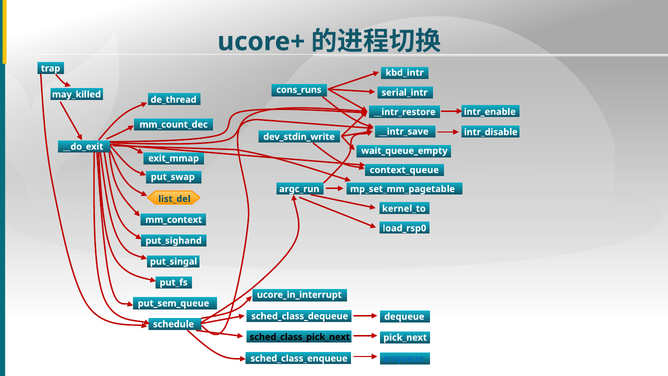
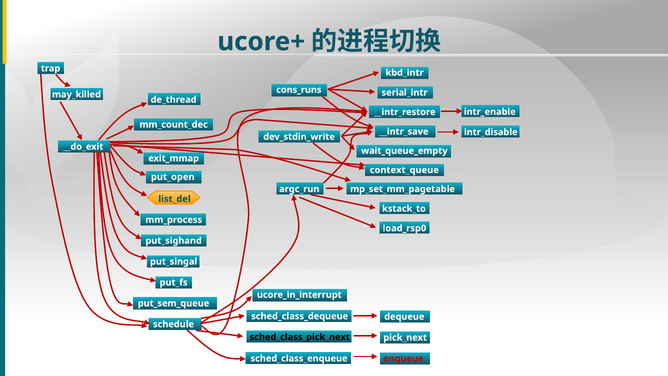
put_swap: put_swap -> put_open
kernel_to: kernel_to -> kstack_to
mm_context: mm_context -> mm_process
enqueue colour: blue -> red
